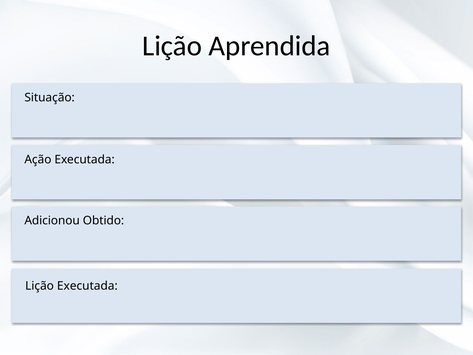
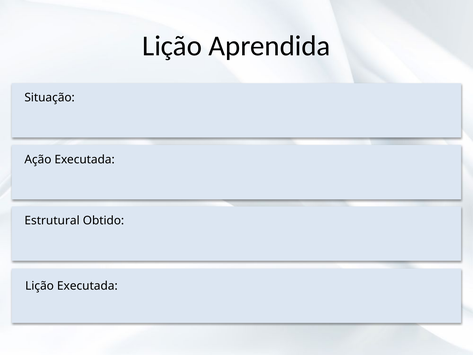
Adicionou: Adicionou -> Estrutural
